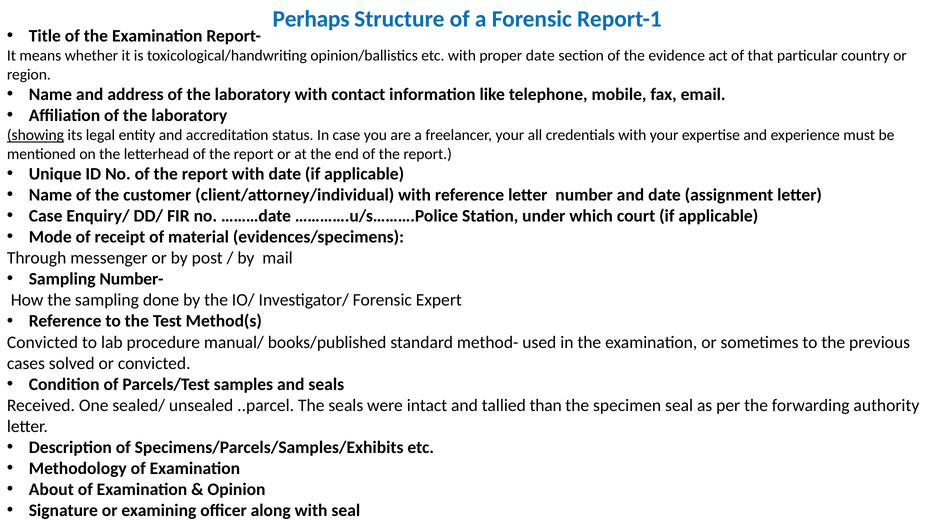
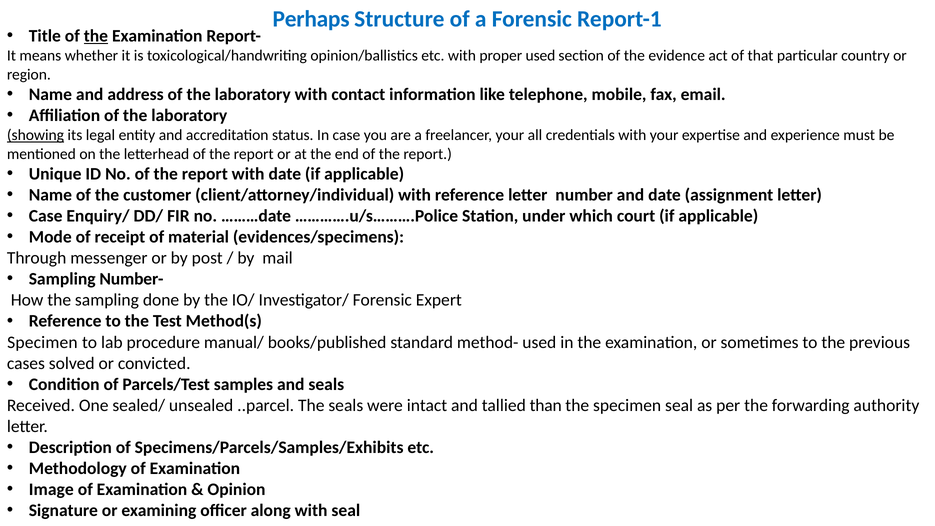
the at (96, 36) underline: none -> present
proper date: date -> used
Convicted at (42, 342): Convicted -> Specimen
About: About -> Image
